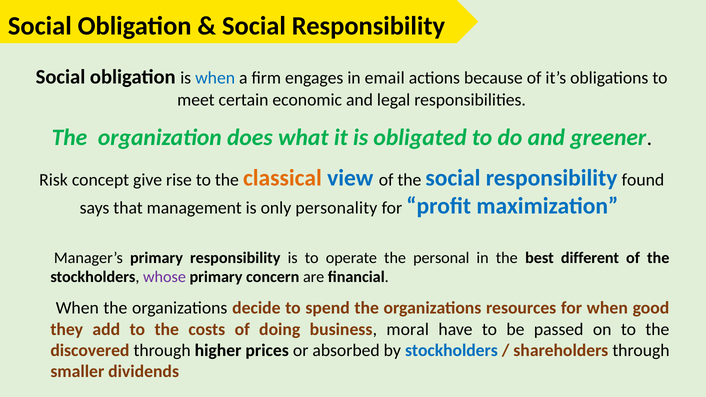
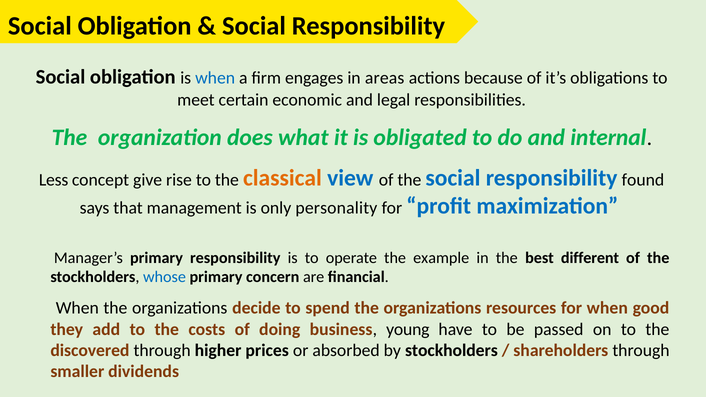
email: email -> areas
greener: greener -> internal
Risk: Risk -> Less
personal: personal -> example
whose colour: purple -> blue
moral: moral -> young
stockholders at (451, 351) colour: blue -> black
